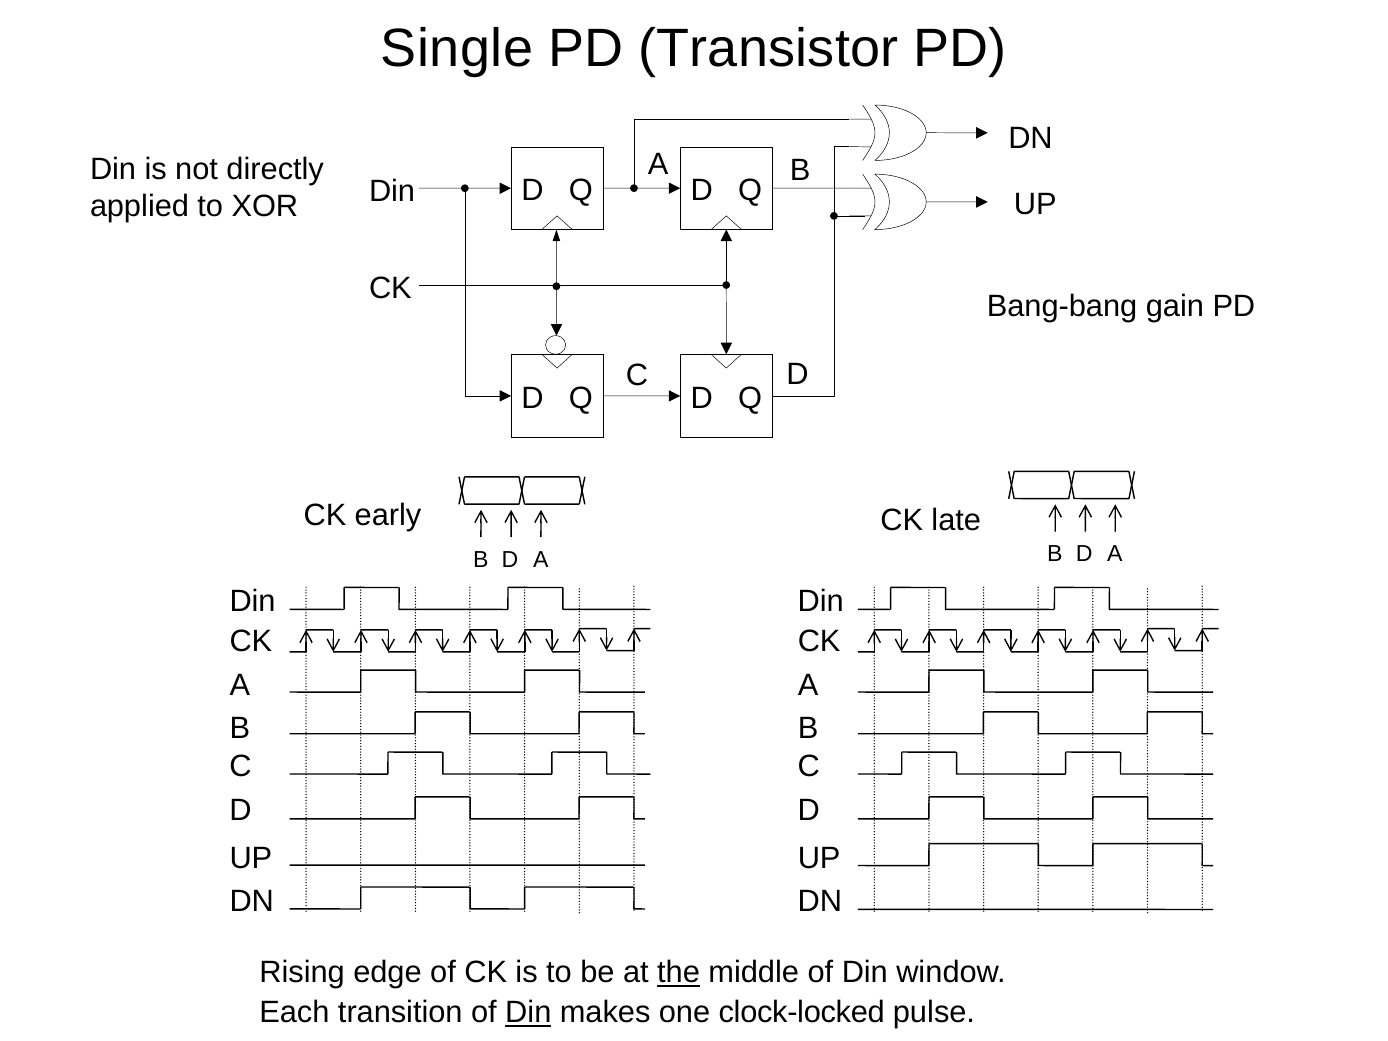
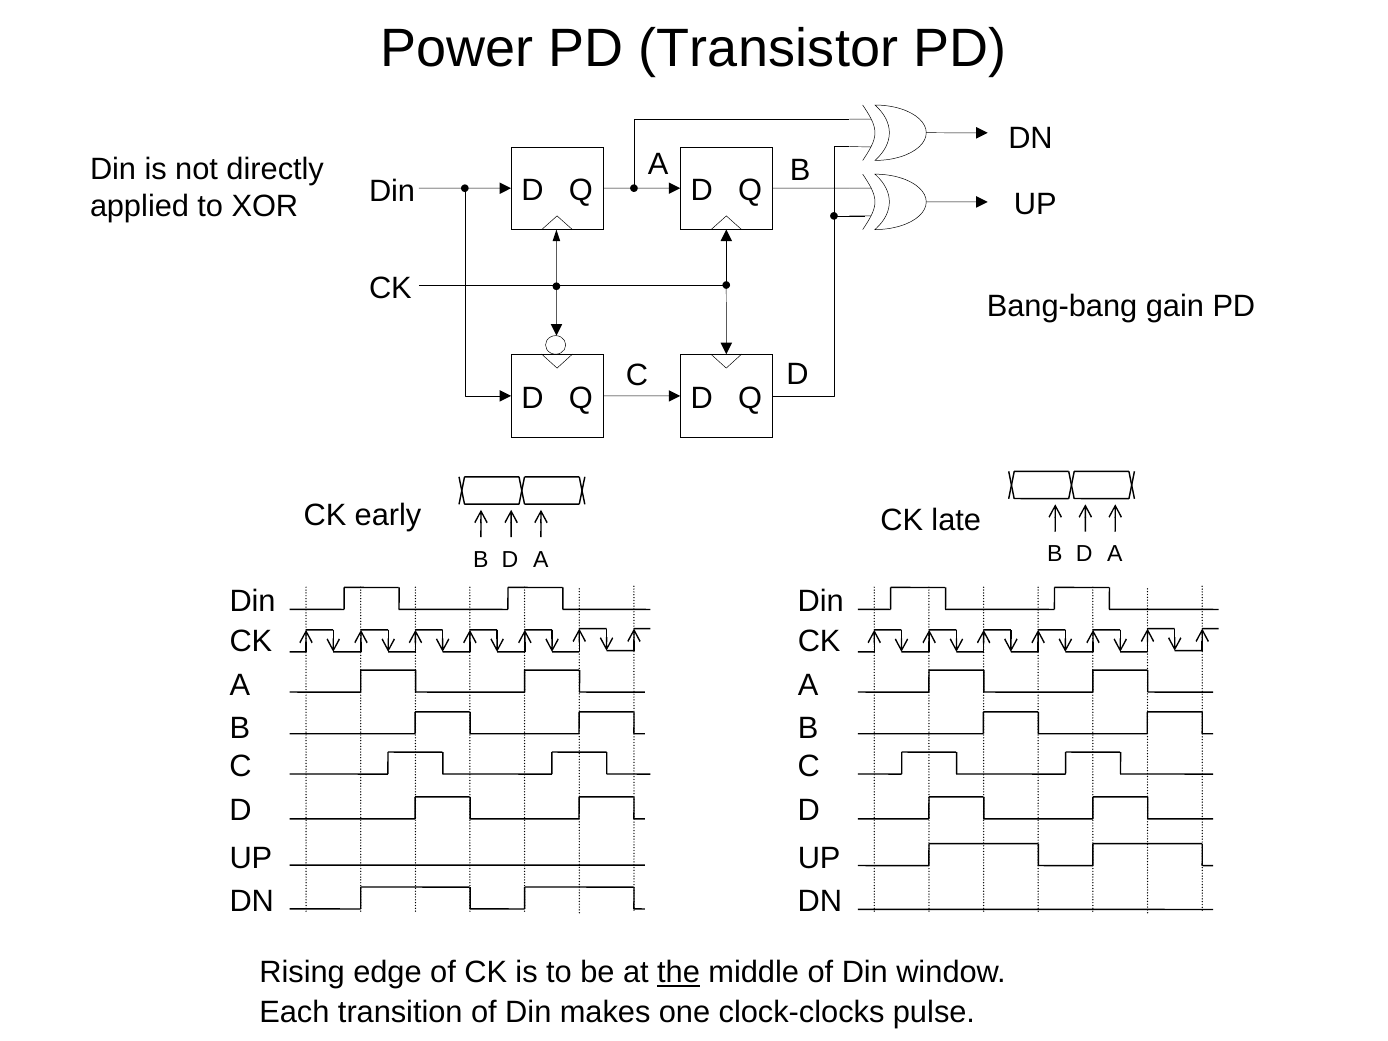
Single: Single -> Power
Din at (528, 1013) underline: present -> none
clock-locked: clock-locked -> clock-clocks
